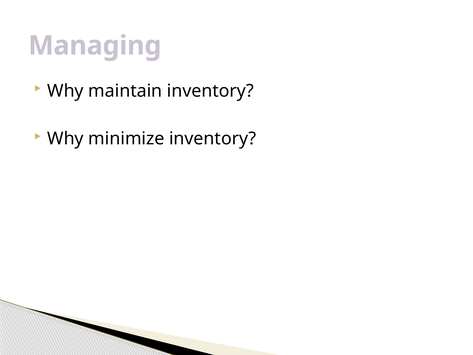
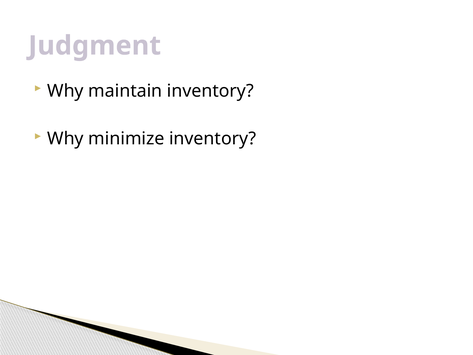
Managing: Managing -> Judgment
